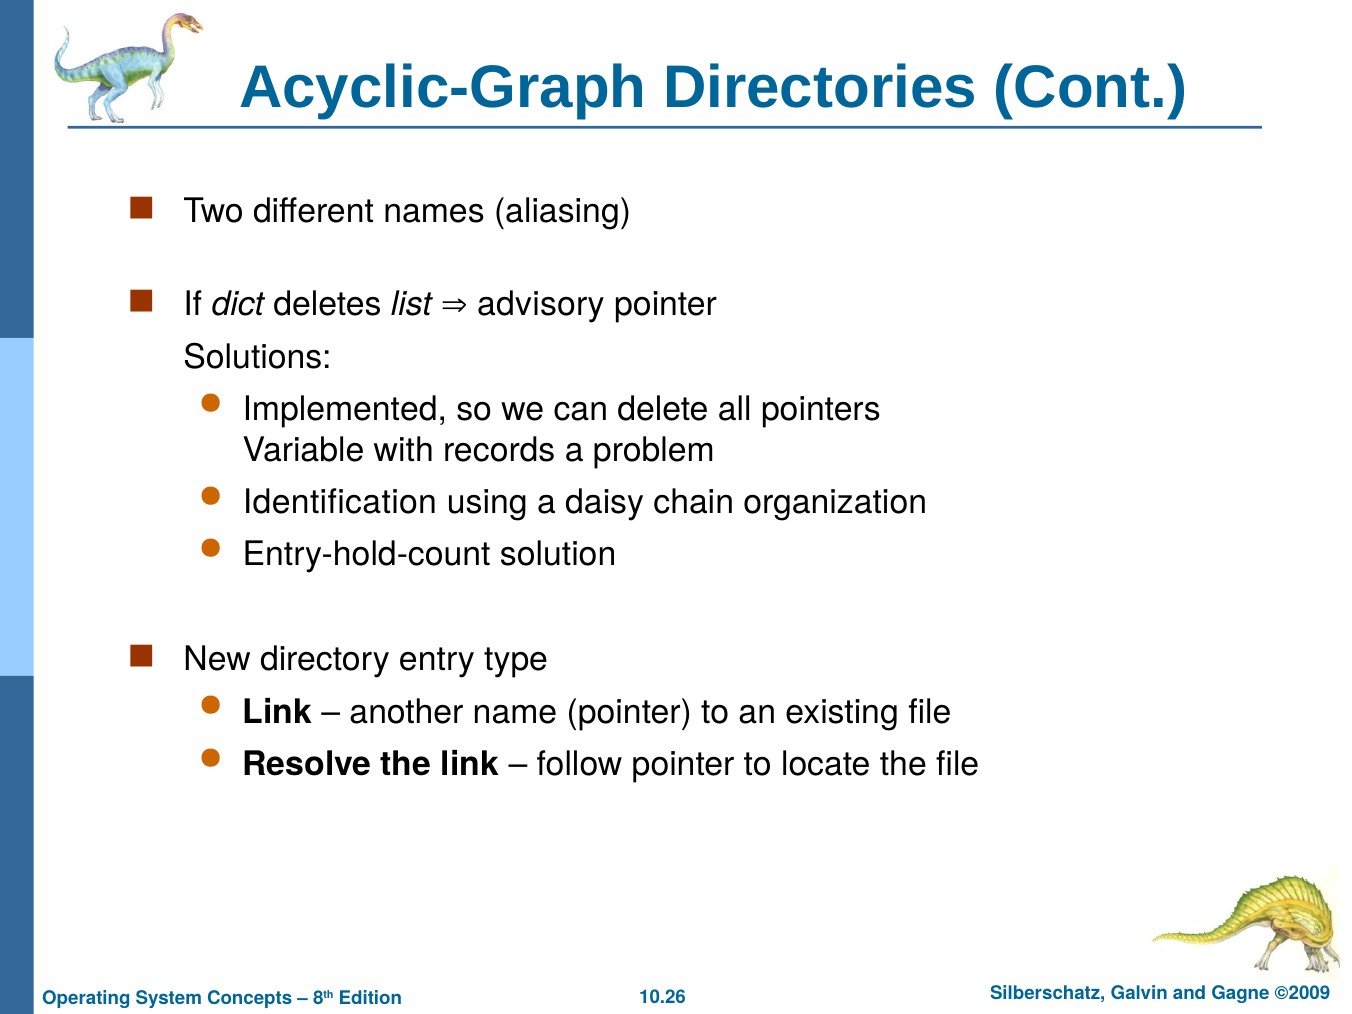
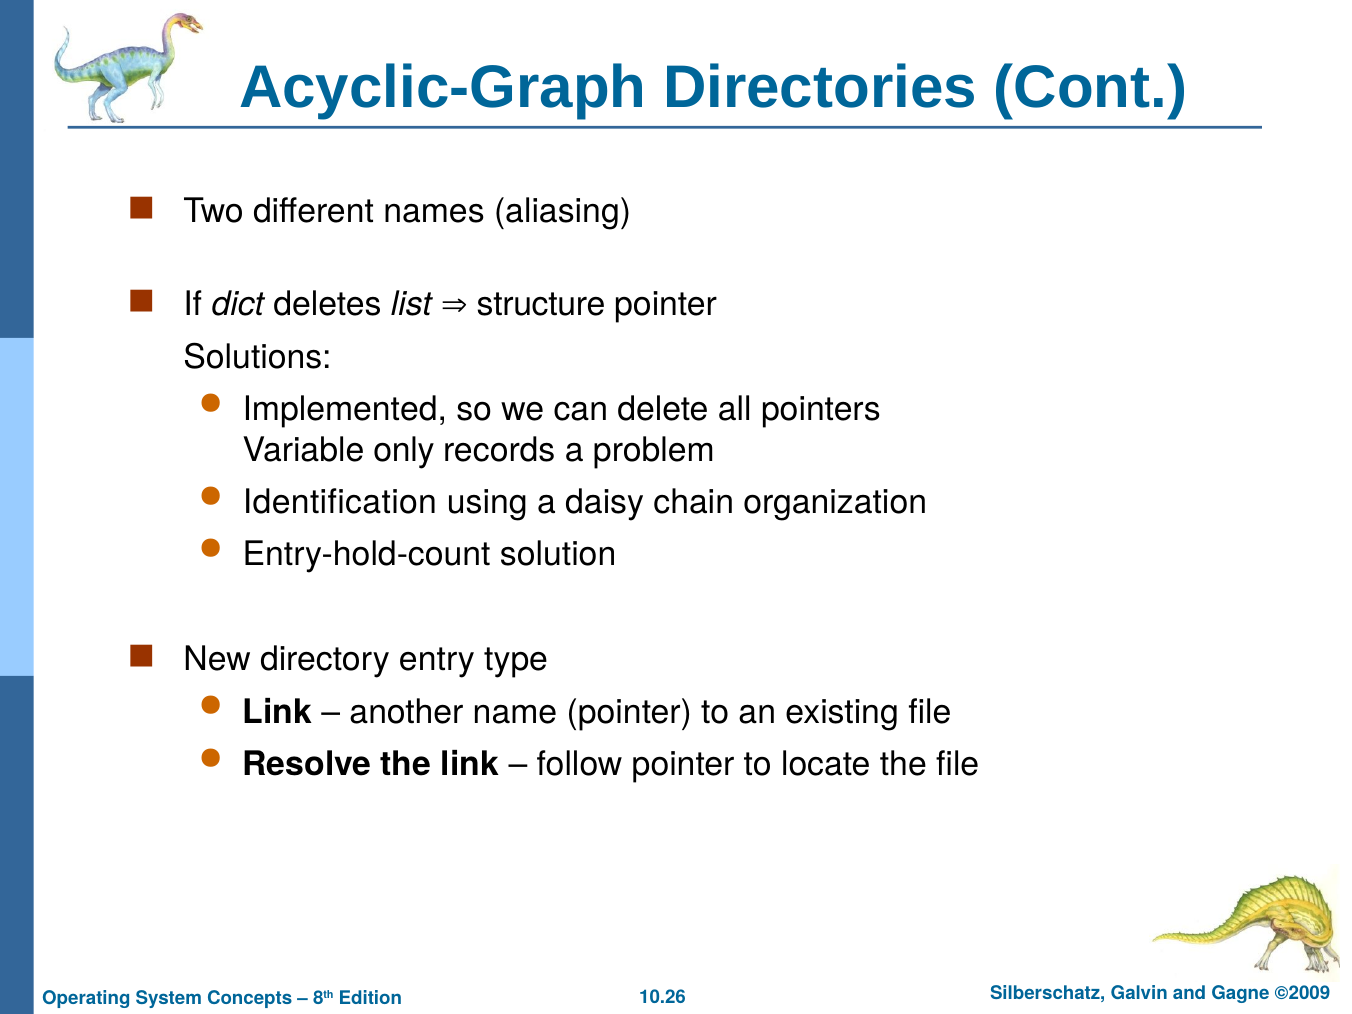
advisory: advisory -> structure
with: with -> only
